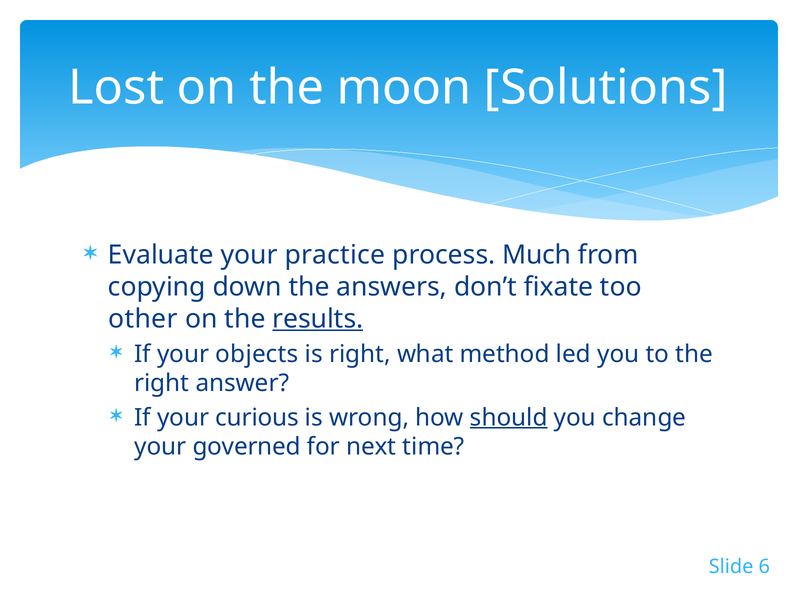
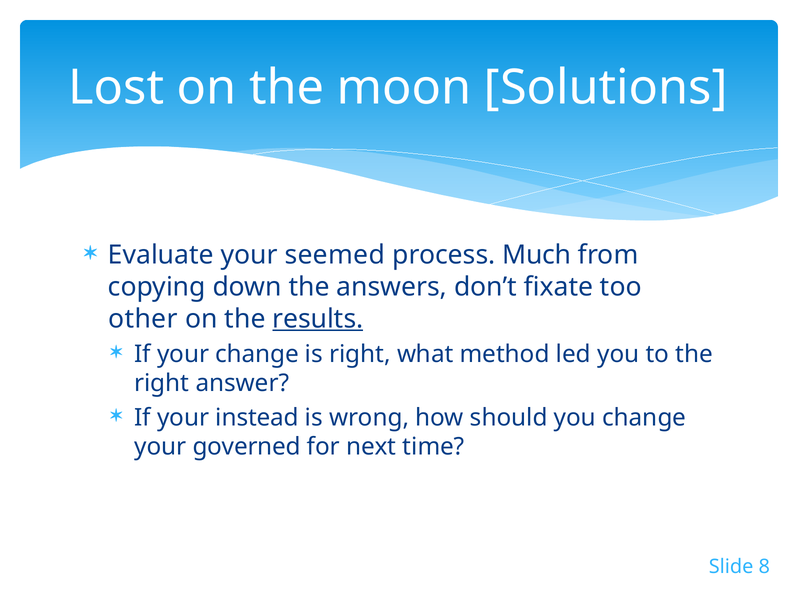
practice: practice -> seemed
your objects: objects -> change
curious: curious -> instead
should underline: present -> none
6: 6 -> 8
